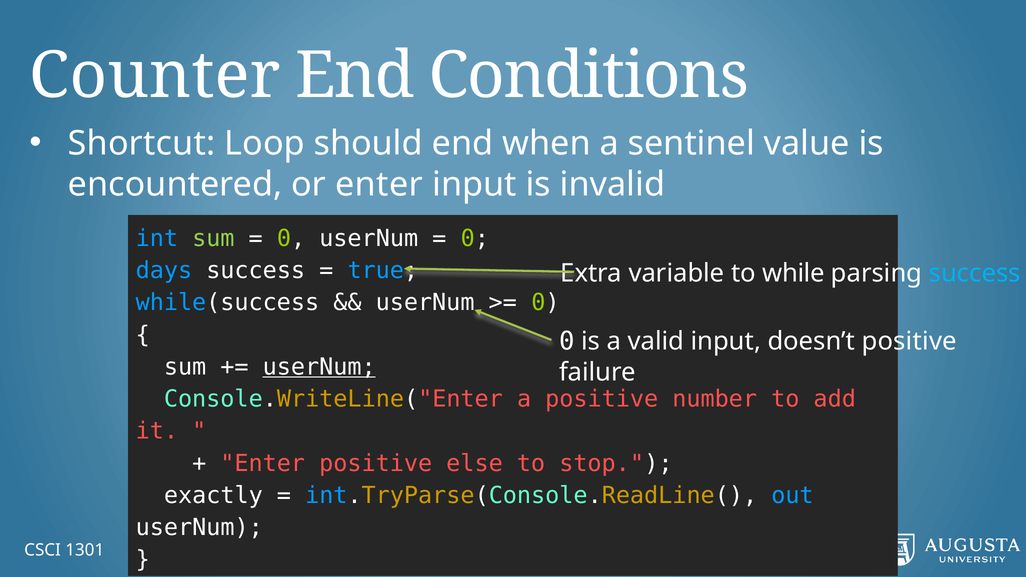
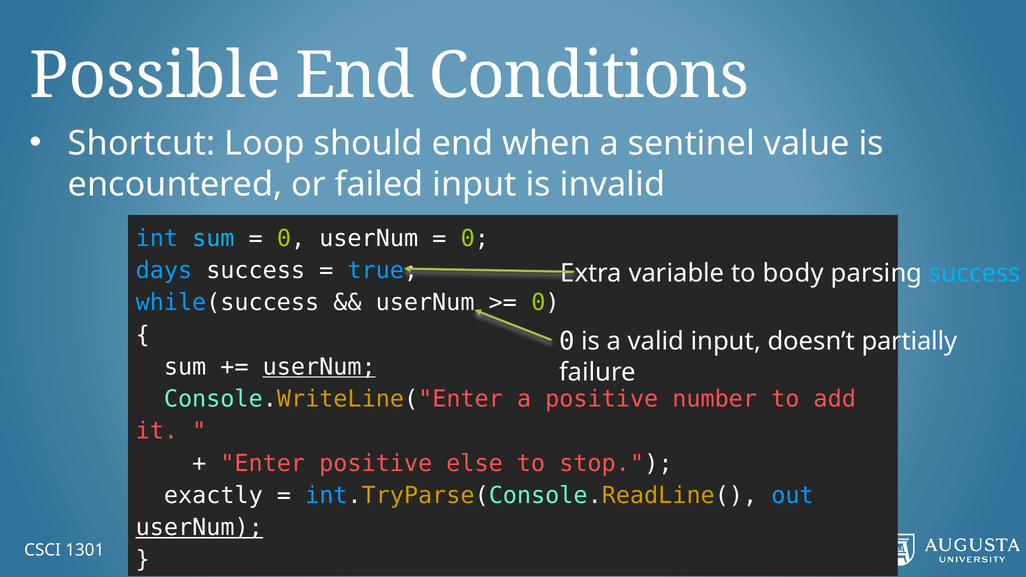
Counter: Counter -> Possible
or enter: enter -> failed
sum at (213, 238) colour: light green -> light blue
while: while -> body
doesn’t positive: positive -> partially
userNum at (199, 528) underline: none -> present
